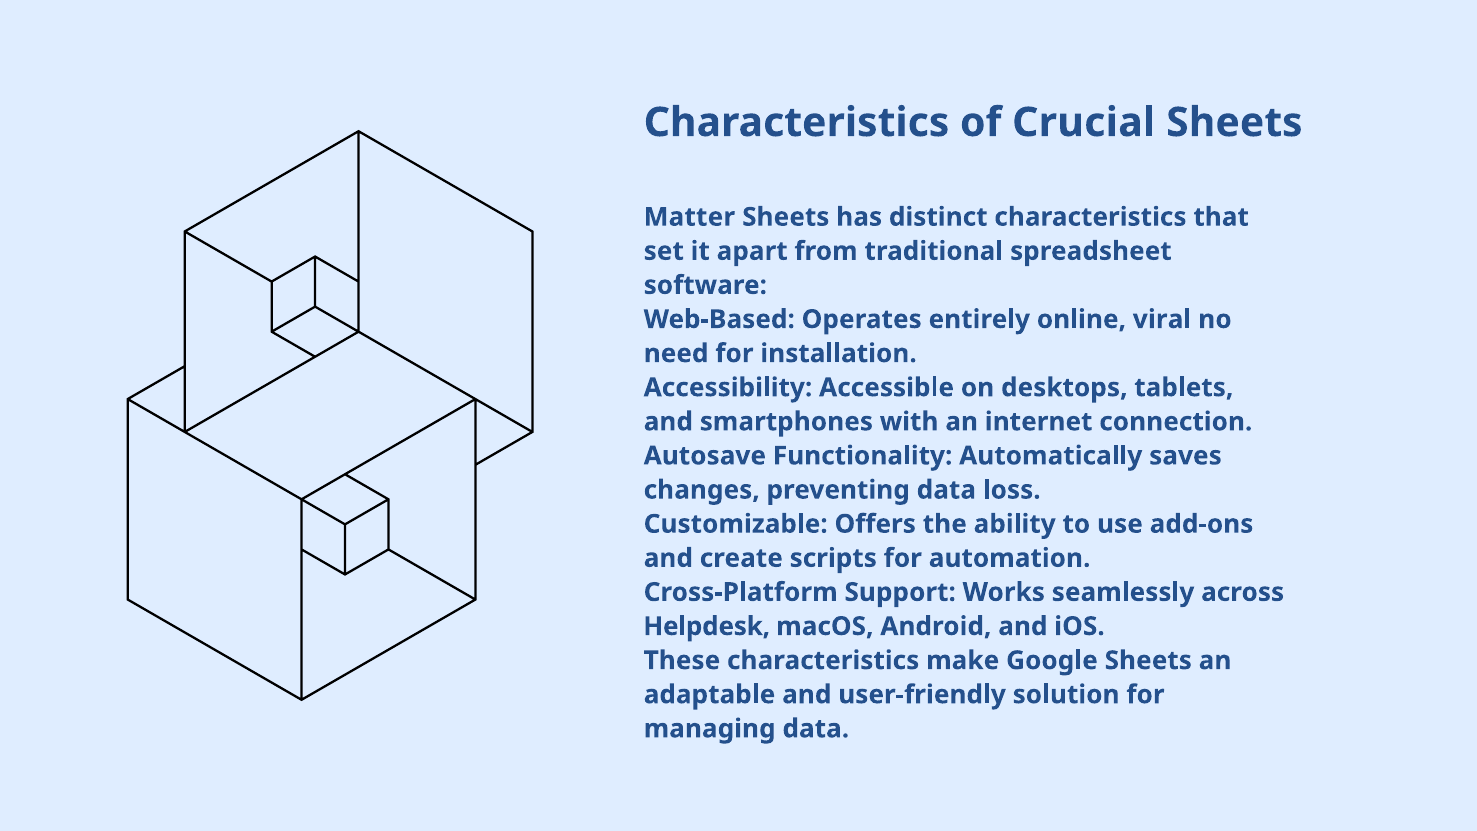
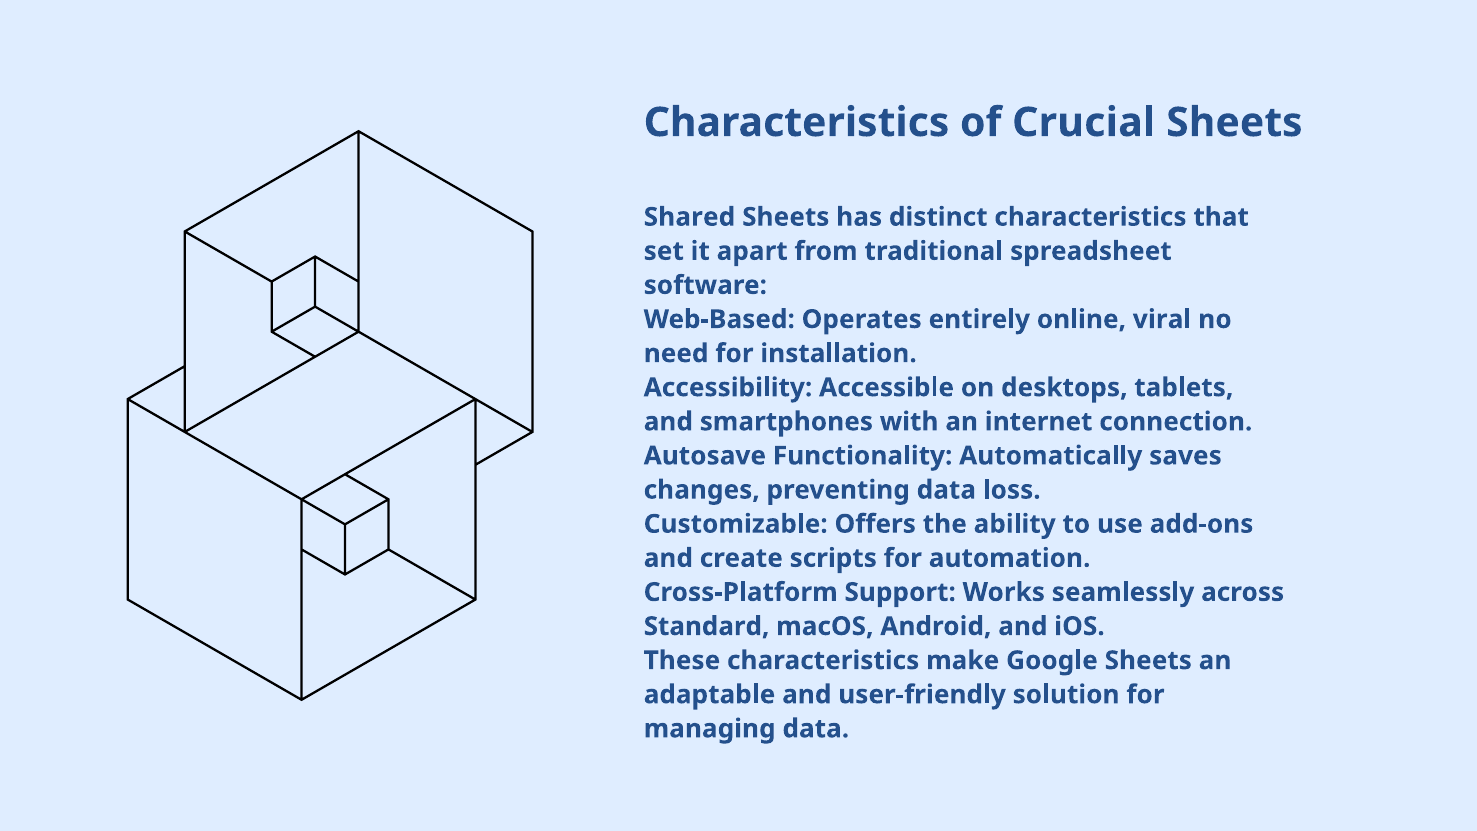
Matter: Matter -> Shared
Helpdesk: Helpdesk -> Standard
